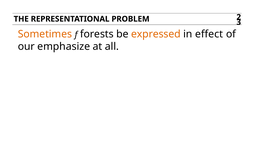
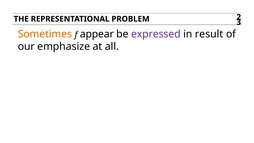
forests: forests -> appear
expressed colour: orange -> purple
effect: effect -> result
